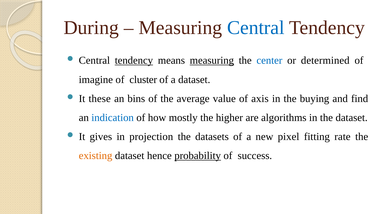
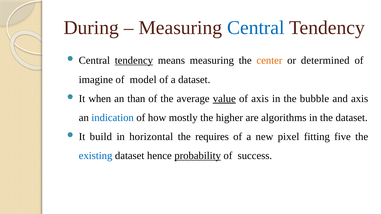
measuring at (212, 61) underline: present -> none
center colour: blue -> orange
cluster: cluster -> model
these: these -> when
bins: bins -> than
value underline: none -> present
buying: buying -> bubble
and find: find -> axis
gives: gives -> build
projection: projection -> horizontal
datasets: datasets -> requires
rate: rate -> five
existing colour: orange -> blue
